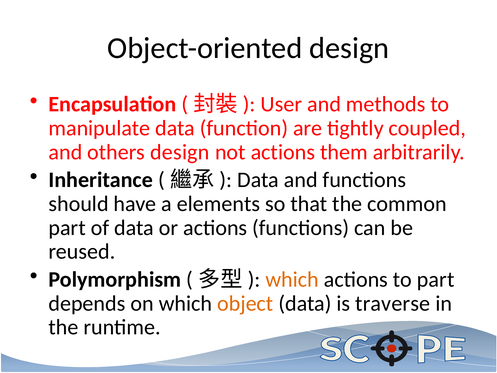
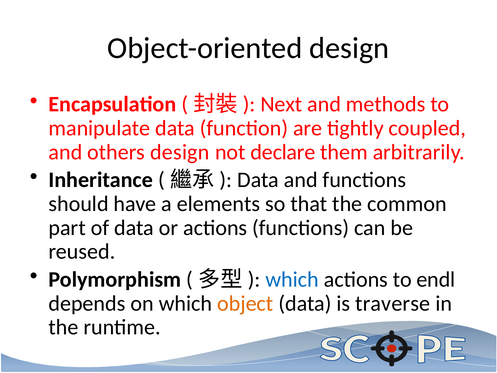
User: User -> Next
not actions: actions -> declare
which at (292, 279) colour: orange -> blue
to part: part -> endl
